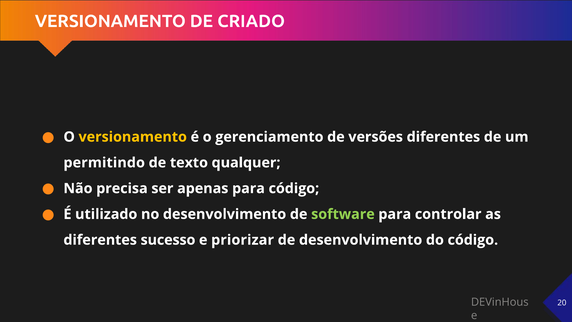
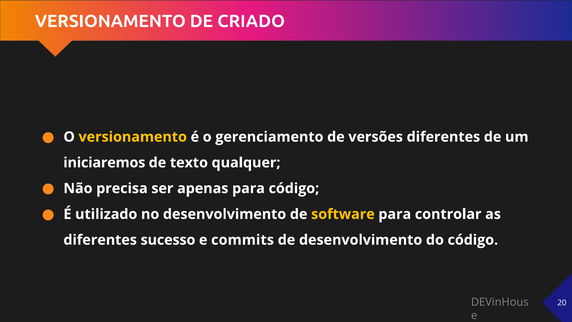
permitindo: permitindo -> iniciaremos
software colour: light green -> yellow
priorizar: priorizar -> commits
